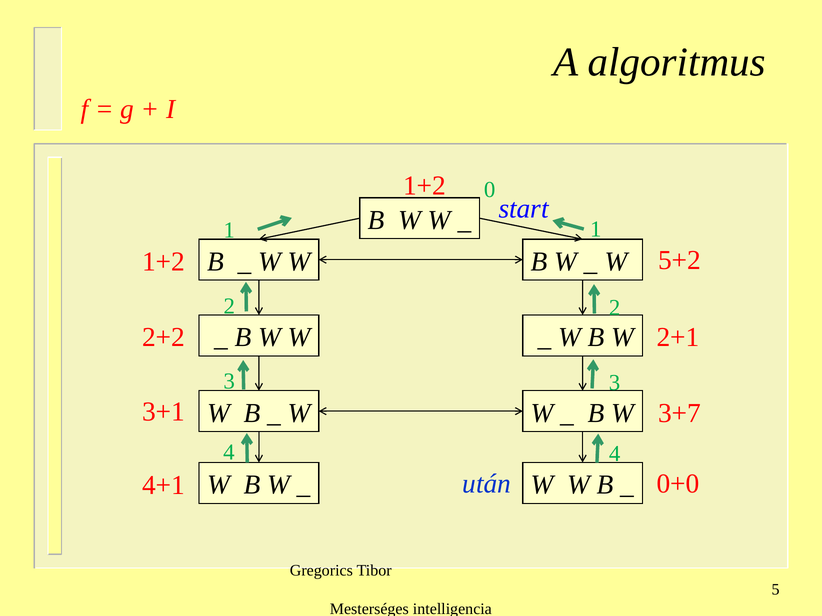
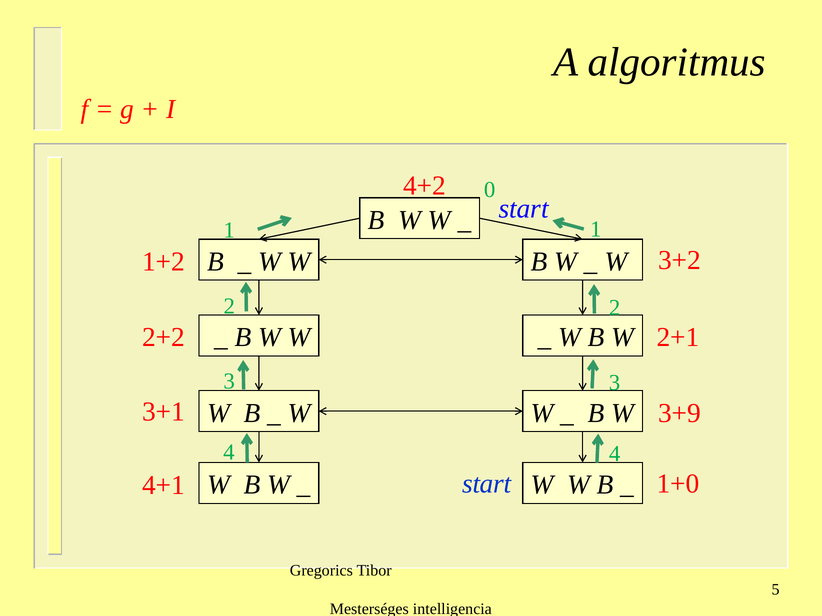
1+2 at (425, 186): 1+2 -> 4+2
5+2: 5+2 -> 3+2
3+7: 3+7 -> 3+9
után at (487, 484): után -> start
0+0: 0+0 -> 1+0
